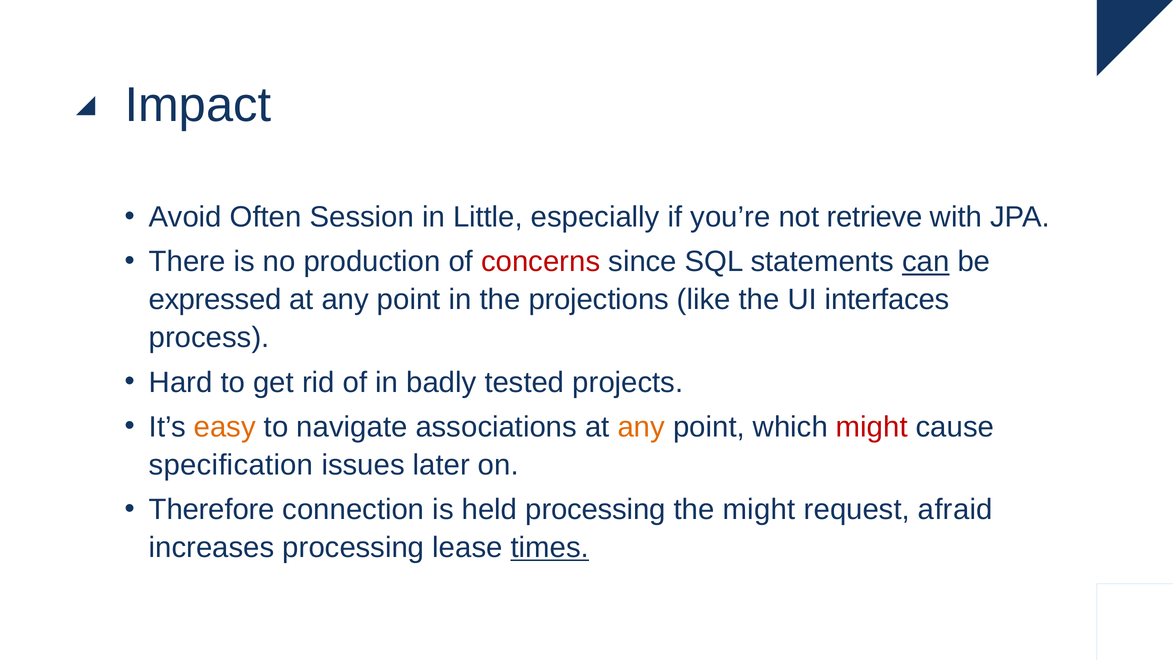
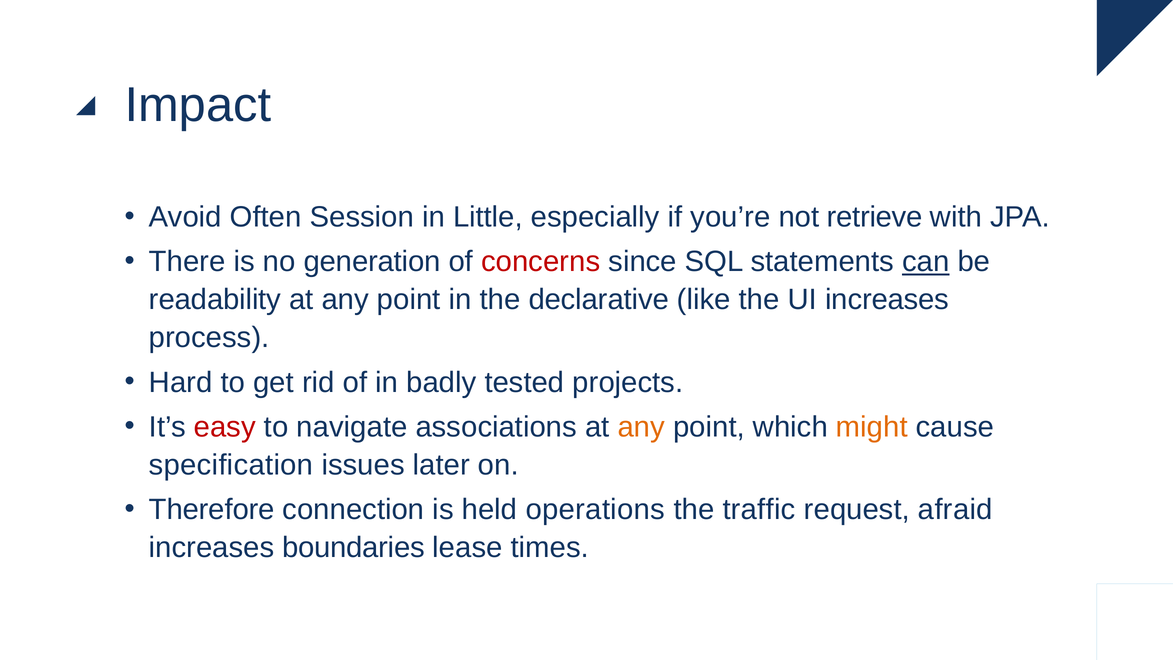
production: production -> generation
expressed: expressed -> readability
projections: projections -> declarative
UI interfaces: interfaces -> increases
easy colour: orange -> red
might at (872, 427) colour: red -> orange
held processing: processing -> operations
the might: might -> traffic
increases processing: processing -> boundaries
times underline: present -> none
